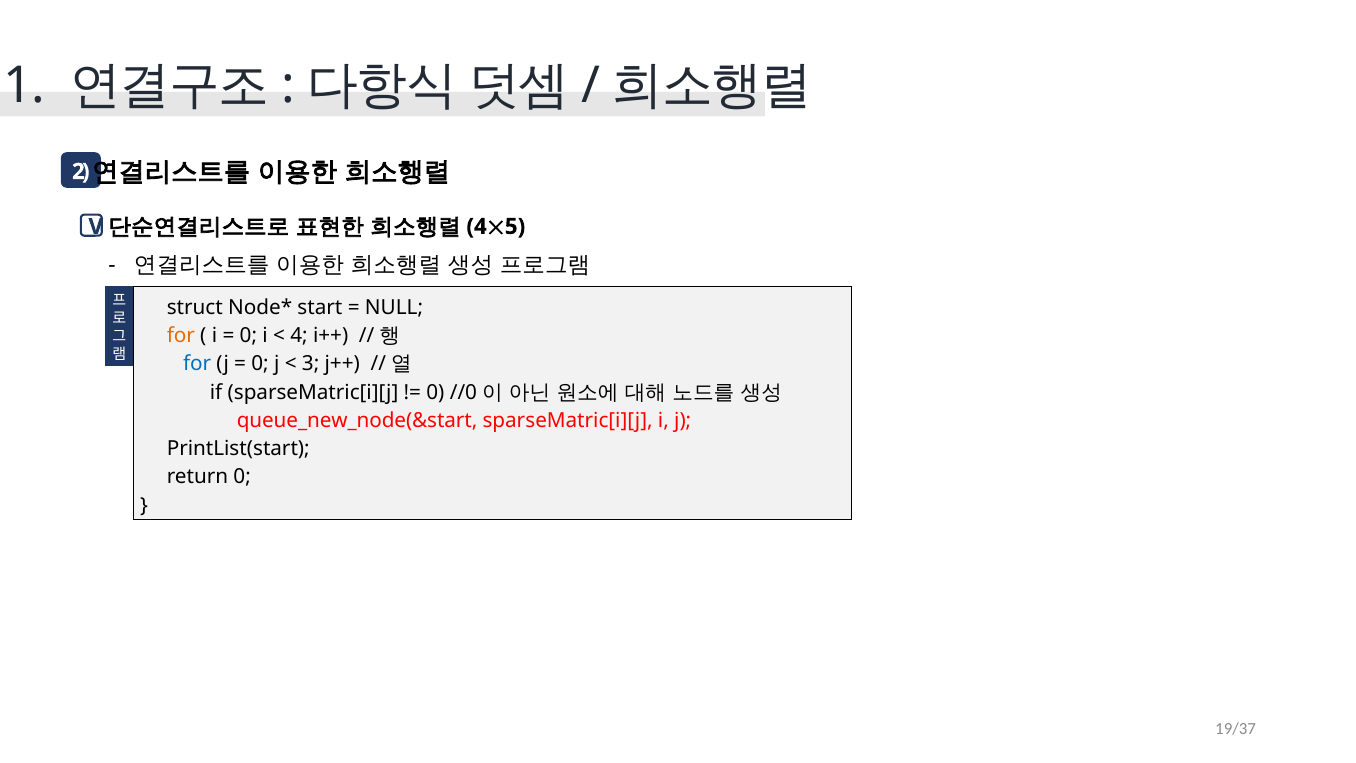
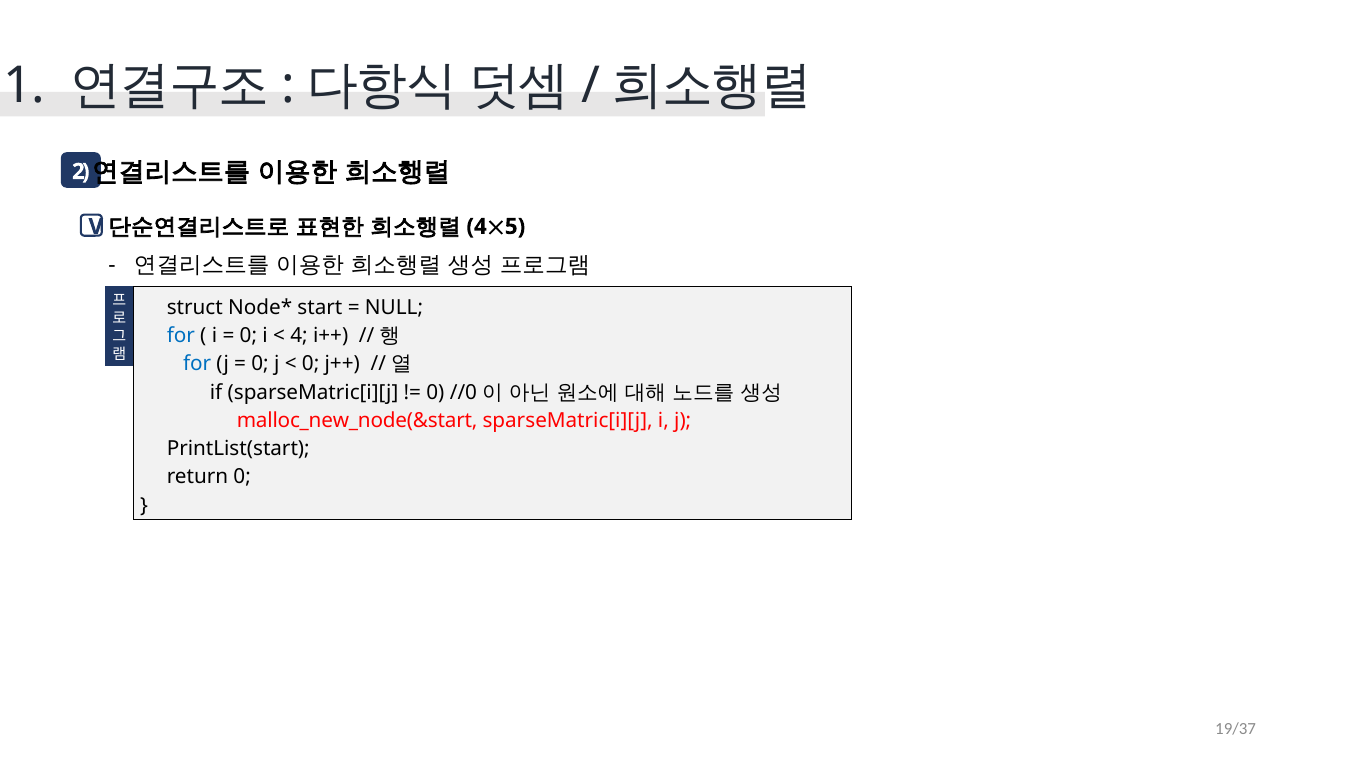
for at (181, 336) colour: orange -> blue
3 at (311, 364): 3 -> 0
queue_new_node(&start: queue_new_node(&start -> malloc_new_node(&start
